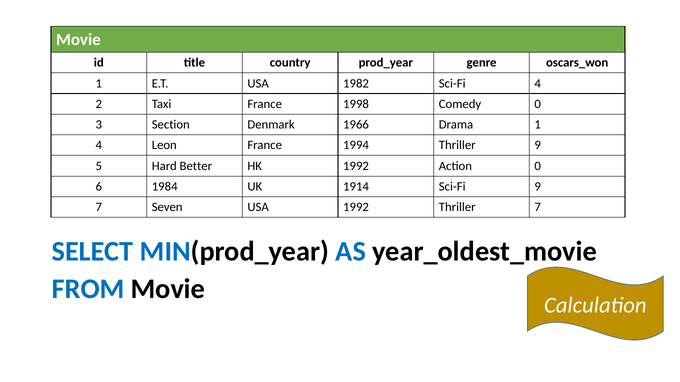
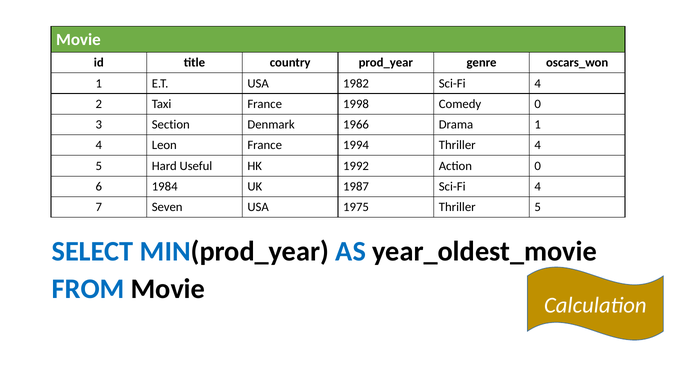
Thriller 9: 9 -> 4
Better: Better -> Useful
1914: 1914 -> 1987
9 at (538, 187): 9 -> 4
USA 1992: 1992 -> 1975
Thriller 7: 7 -> 5
